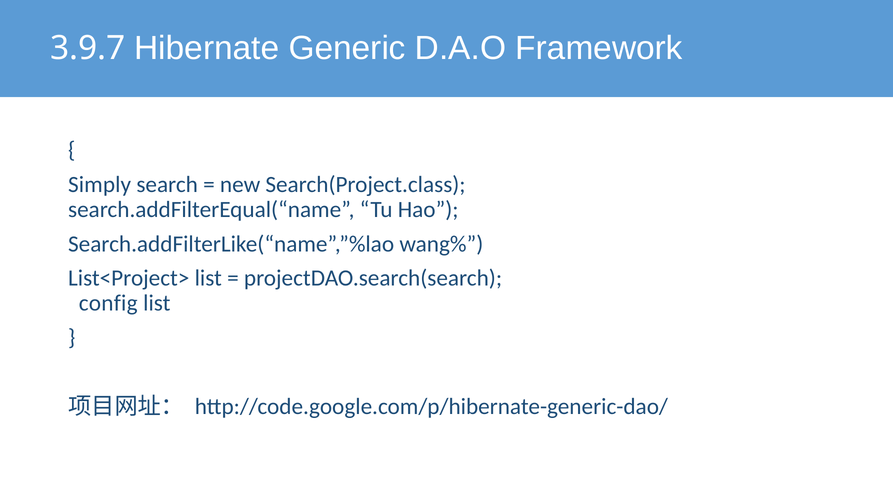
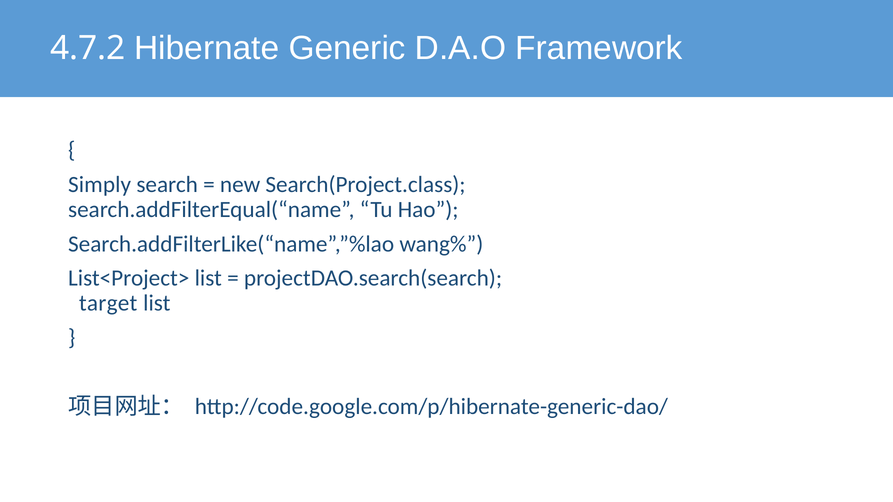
3.9.7: 3.9.7 -> 4.7.2
config: config -> target
